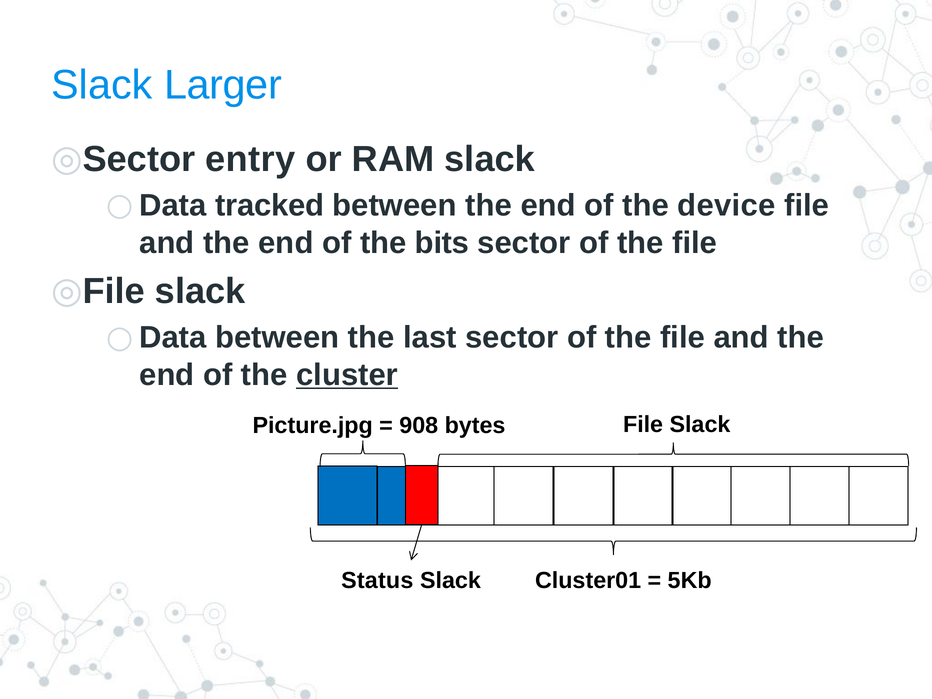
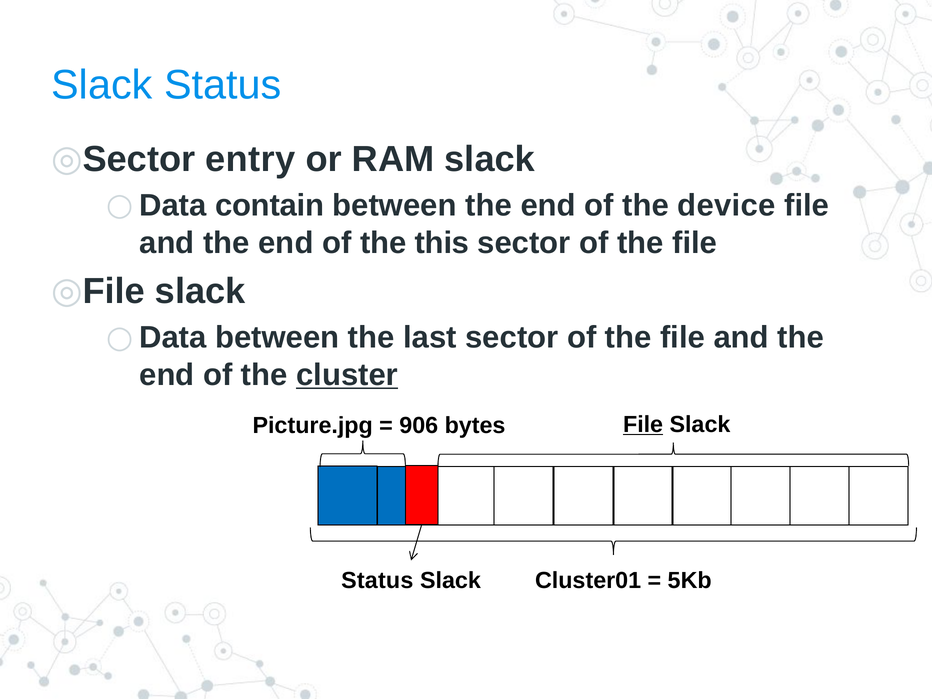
Slack Larger: Larger -> Status
tracked: tracked -> contain
bits: bits -> this
File at (643, 424) underline: none -> present
908: 908 -> 906
